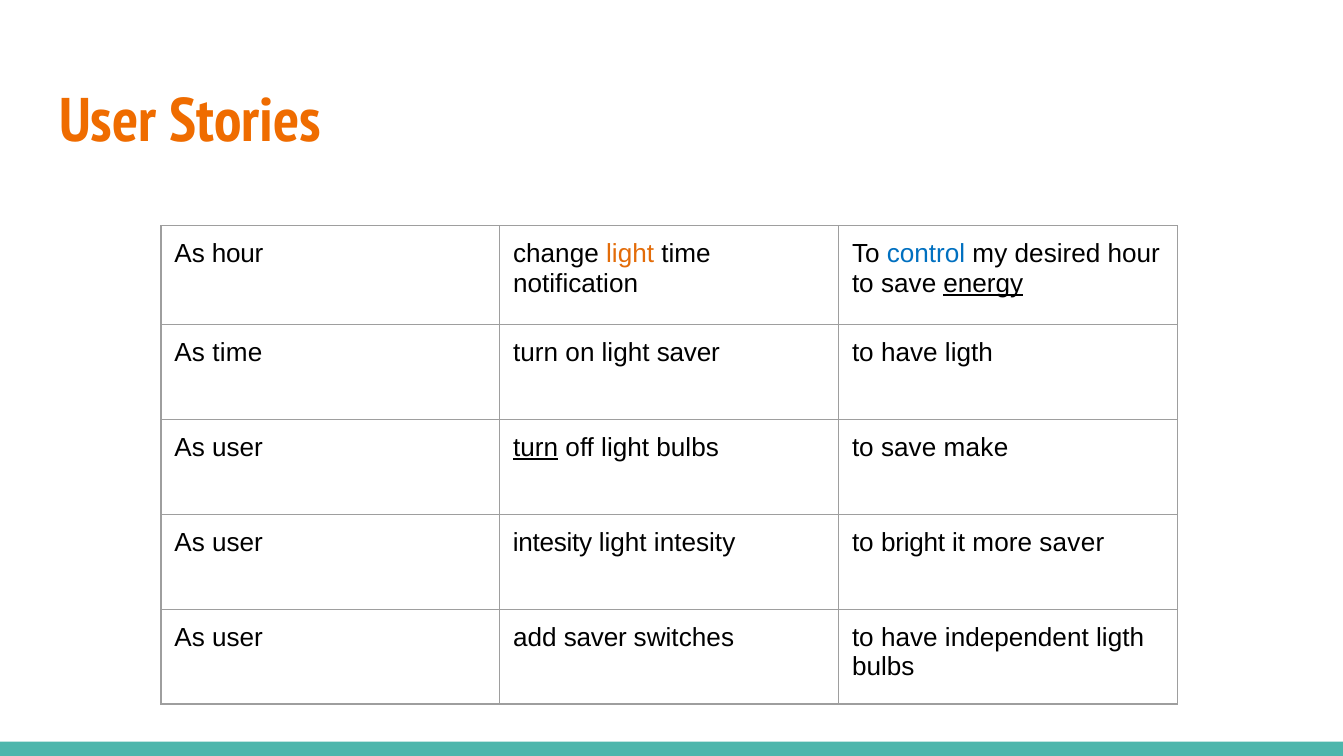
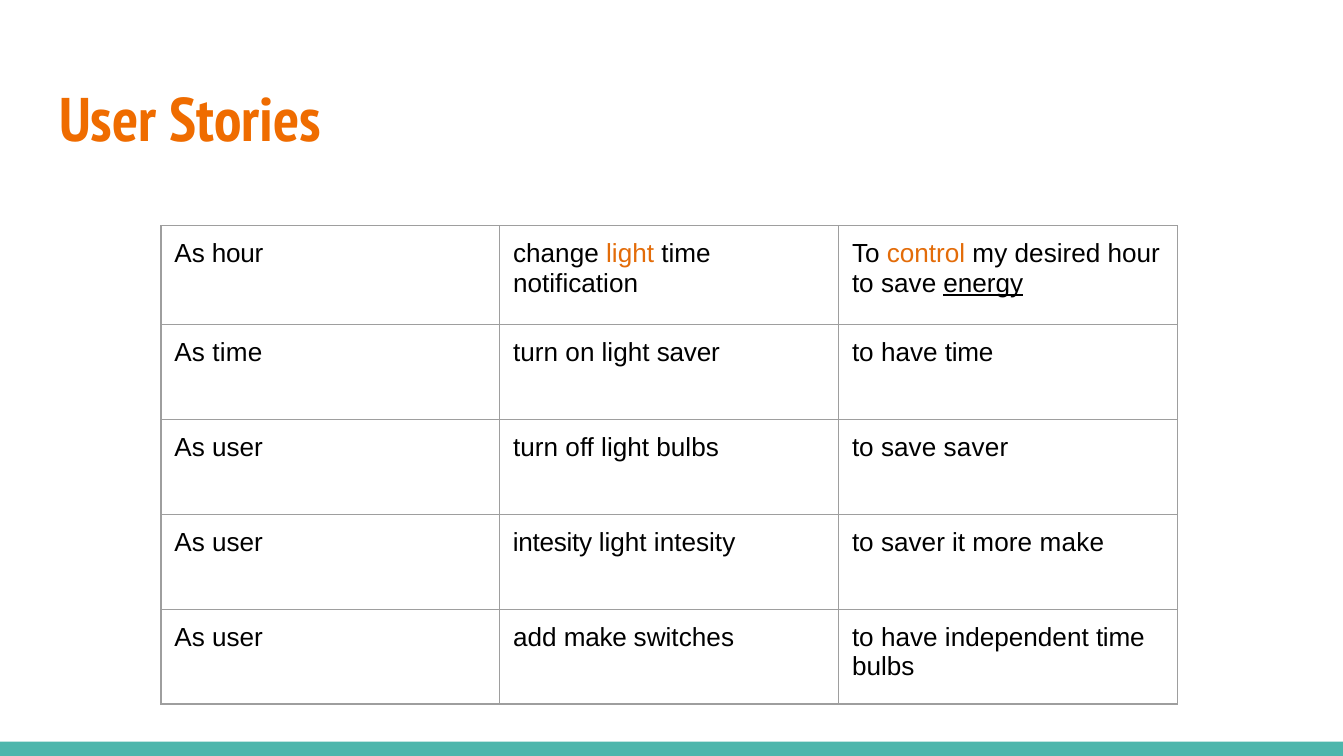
control colour: blue -> orange
have ligth: ligth -> time
turn at (536, 447) underline: present -> none
save make: make -> saver
to bright: bright -> saver
more saver: saver -> make
add saver: saver -> make
independent ligth: ligth -> time
